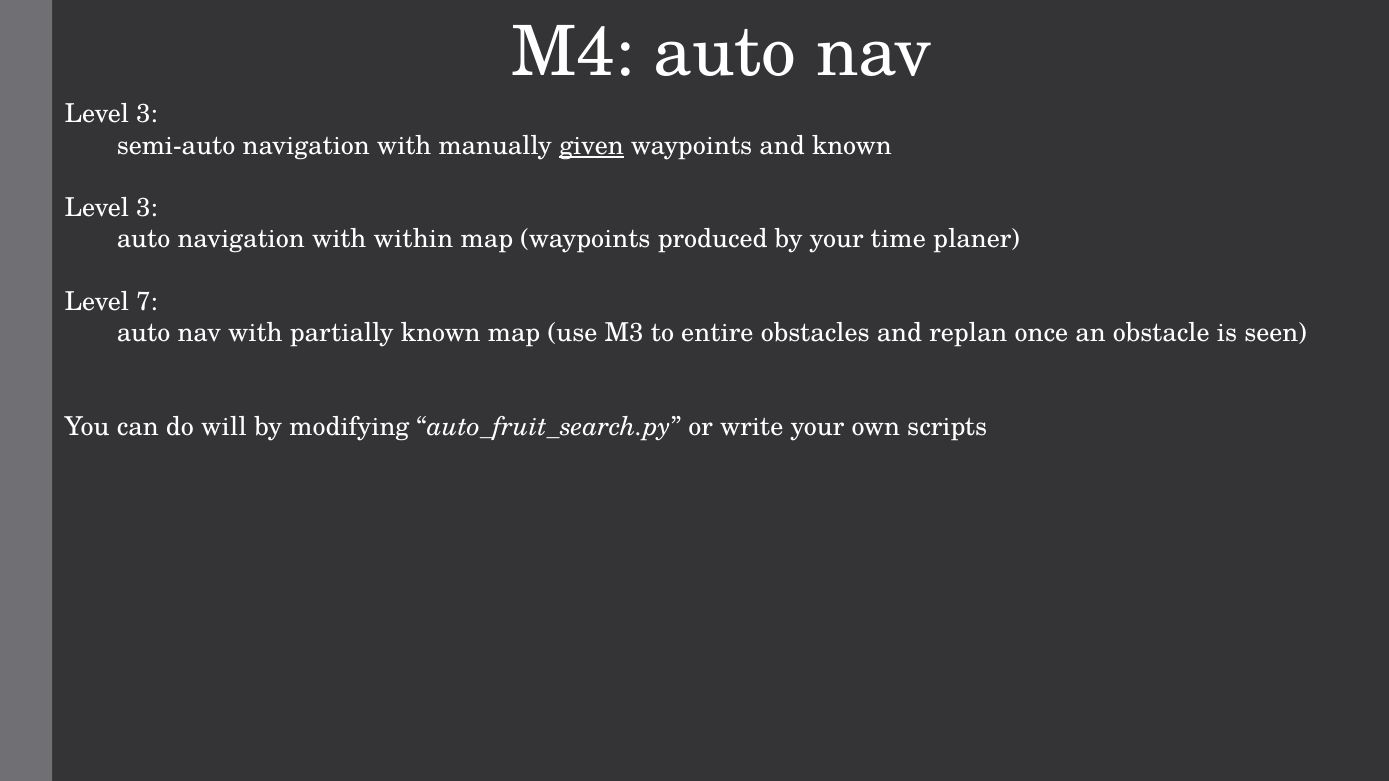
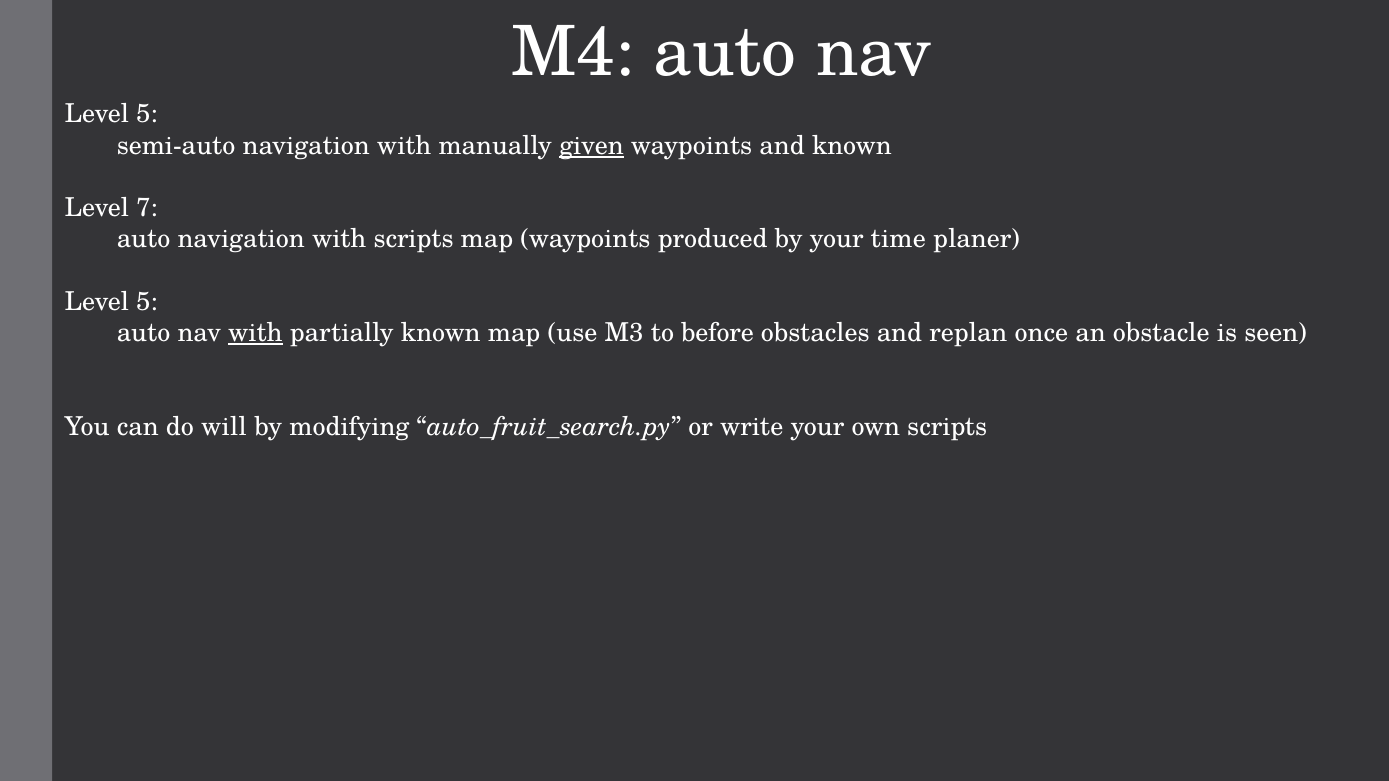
3 at (147, 114): 3 -> 5
3 at (147, 208): 3 -> 7
with within: within -> scripts
7 at (147, 302): 7 -> 5
with at (255, 333) underline: none -> present
entire: entire -> before
